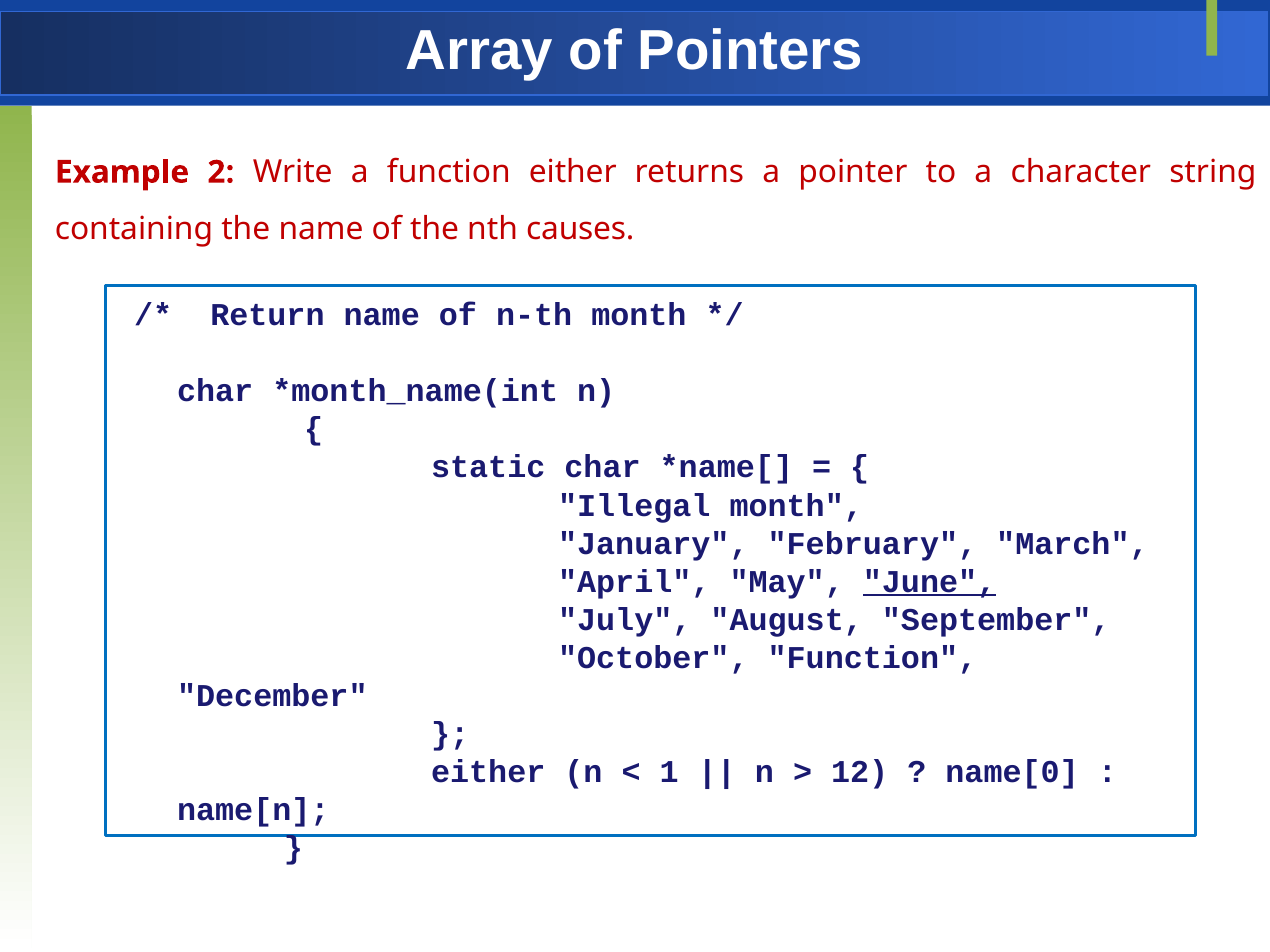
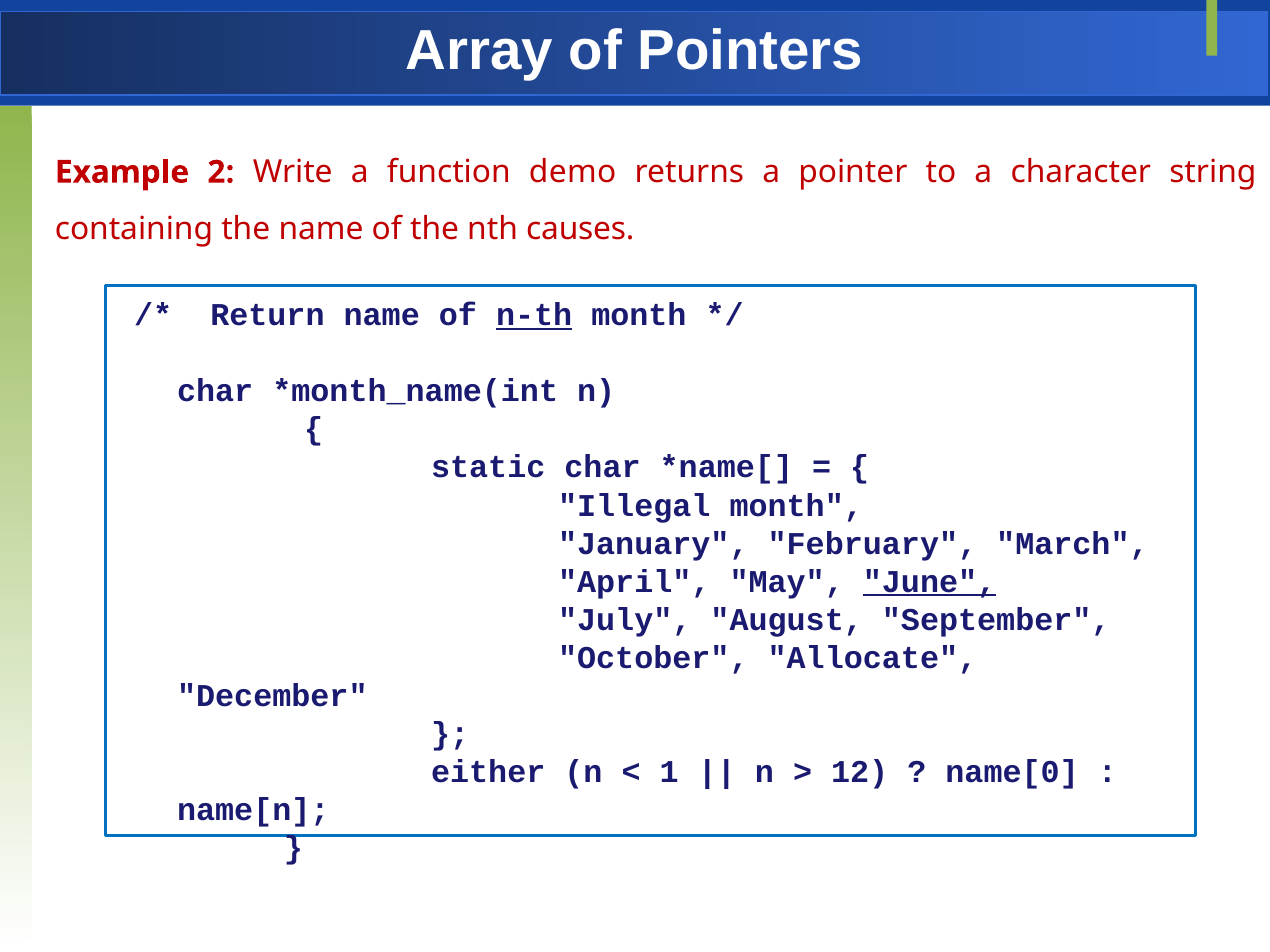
function either: either -> demo
n-th underline: none -> present
October Function: Function -> Allocate
